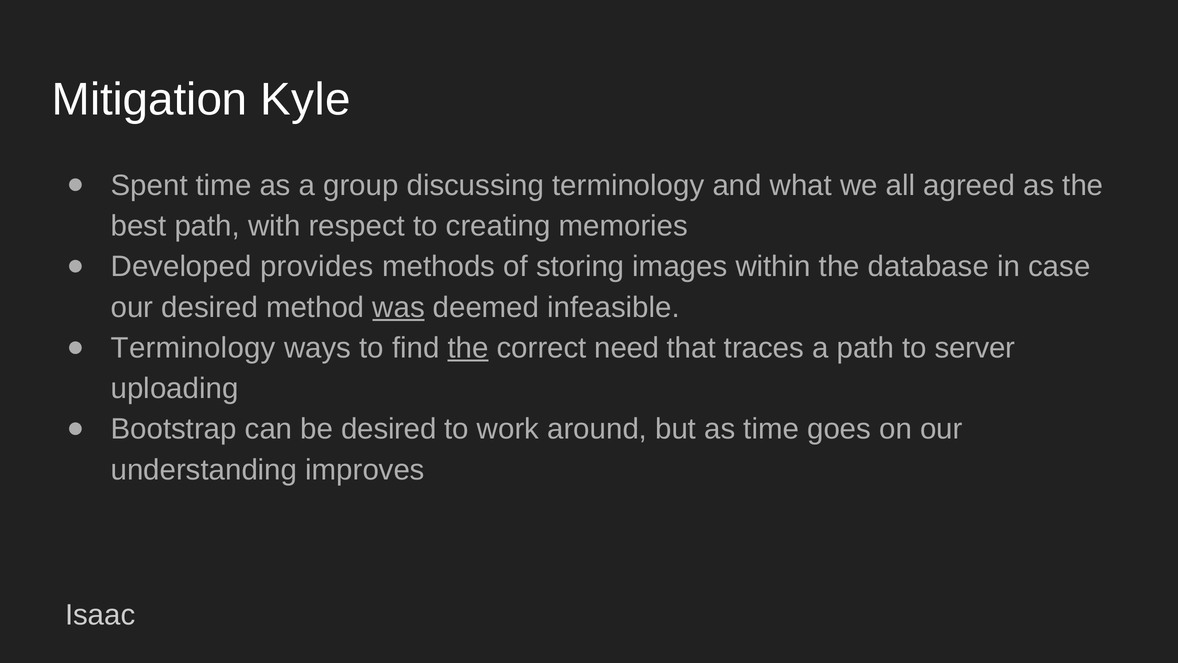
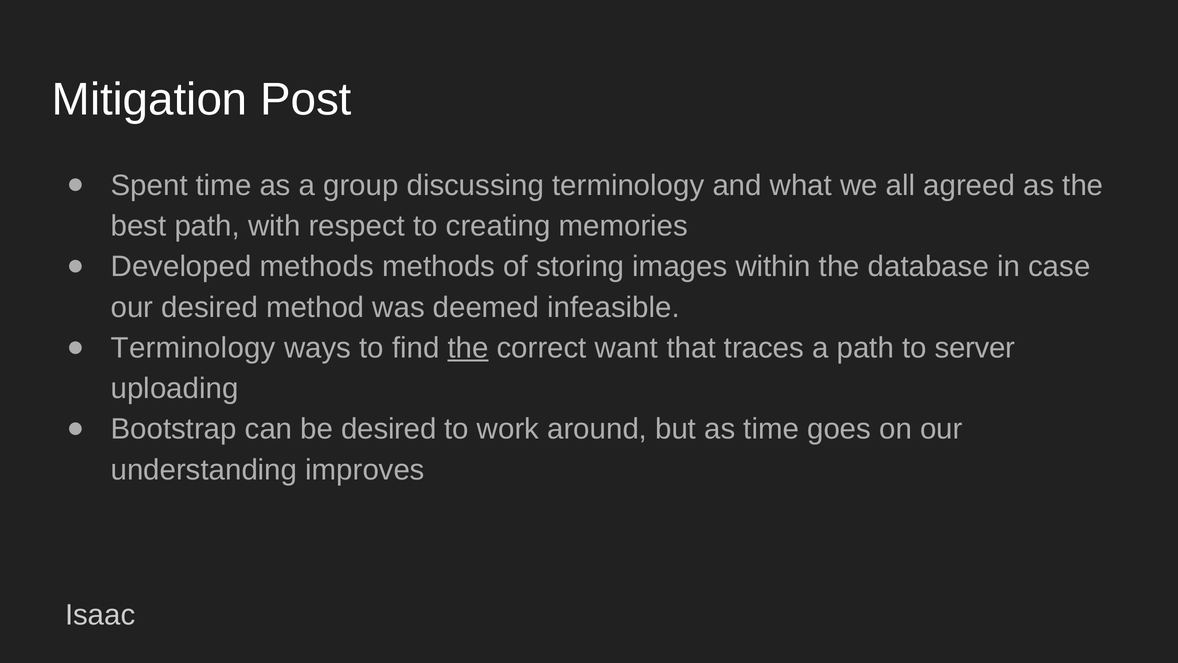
Kyle: Kyle -> Post
Developed provides: provides -> methods
was underline: present -> none
need: need -> want
